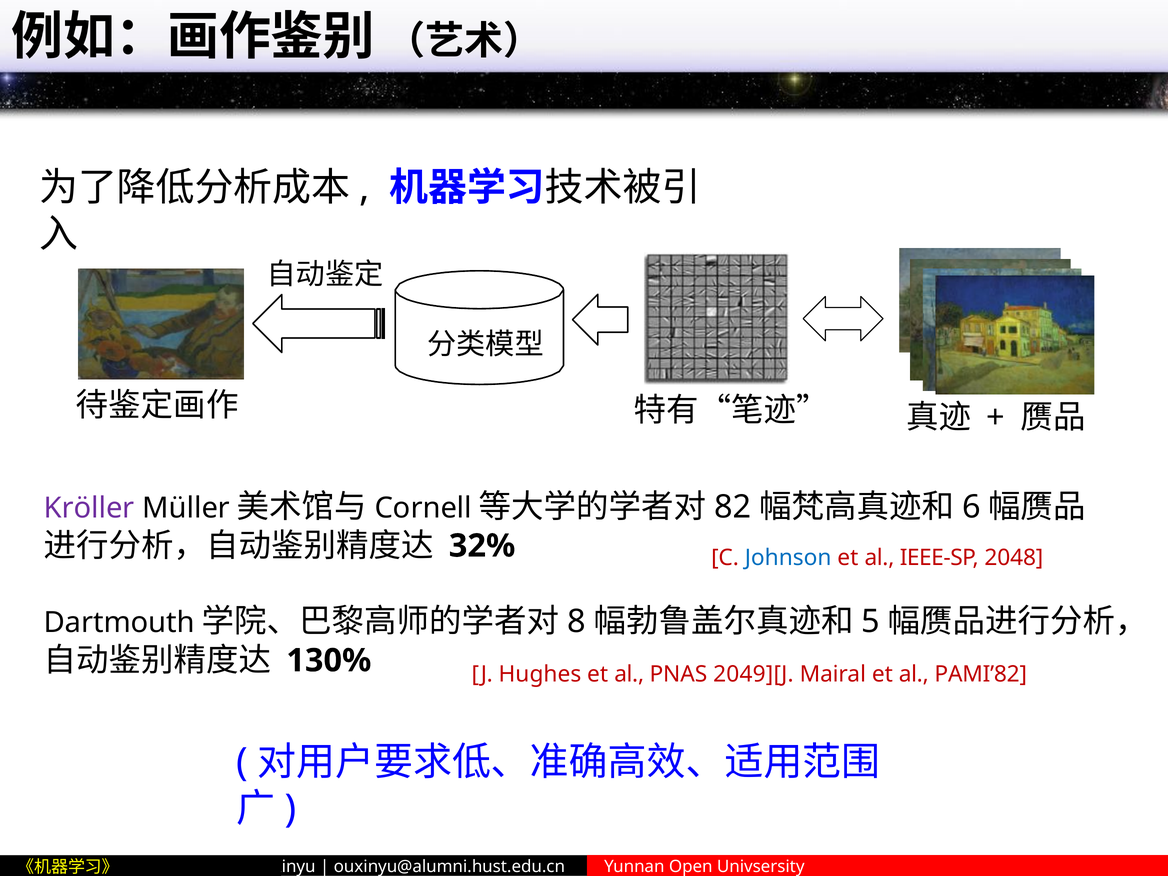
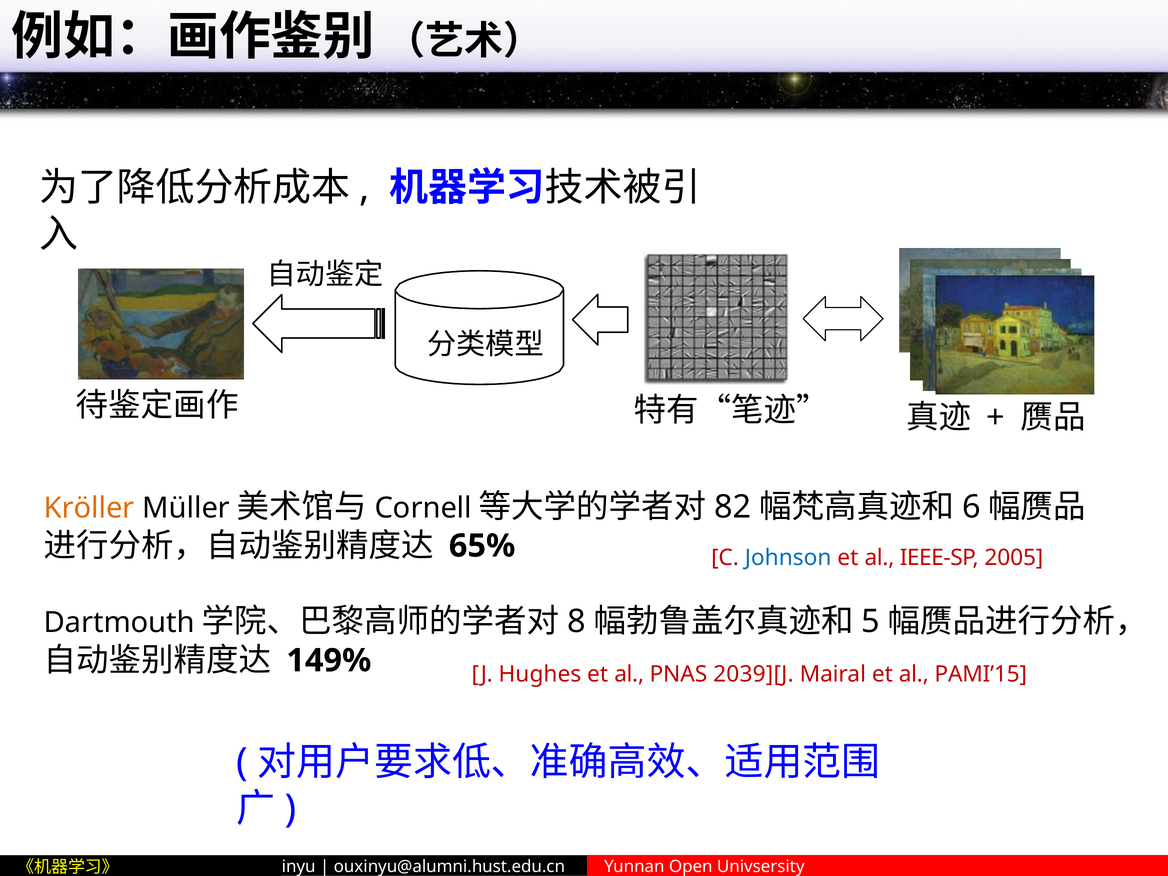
Kröller colour: purple -> orange
32%: 32% -> 65%
2048: 2048 -> 2005
130%: 130% -> 149%
2049][J: 2049][J -> 2039][J
PAMI’82: PAMI’82 -> PAMI’15
